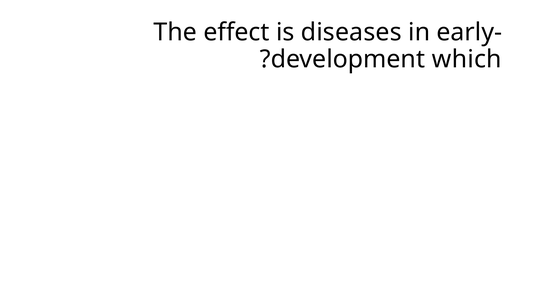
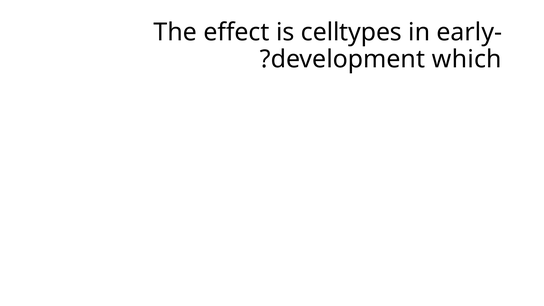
diseases: diseases -> celltypes
